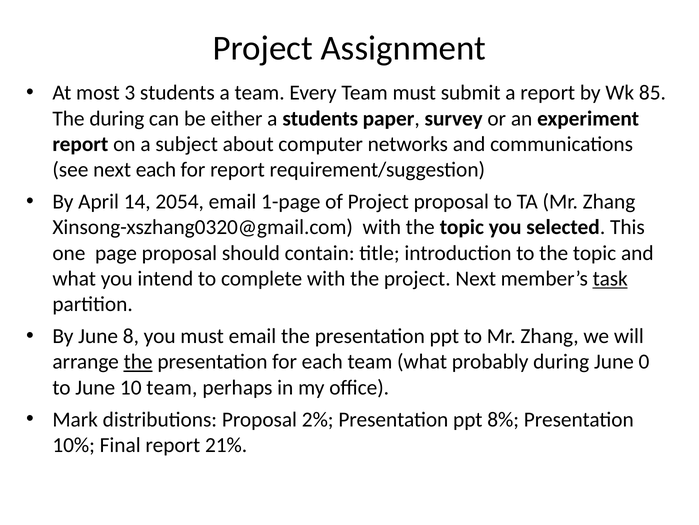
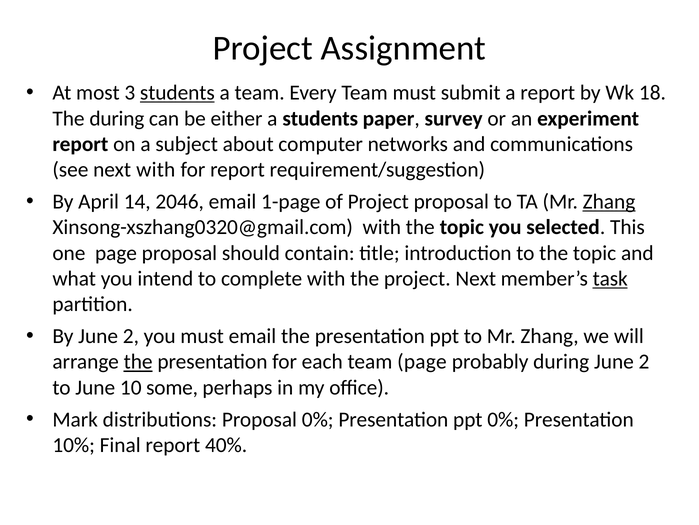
students at (177, 93) underline: none -> present
85: 85 -> 18
next each: each -> with
2054: 2054 -> 2046
Zhang at (609, 201) underline: none -> present
By June 8: 8 -> 2
team what: what -> page
during June 0: 0 -> 2
10 team: team -> some
Proposal 2%: 2% -> 0%
ppt 8%: 8% -> 0%
21%: 21% -> 40%
